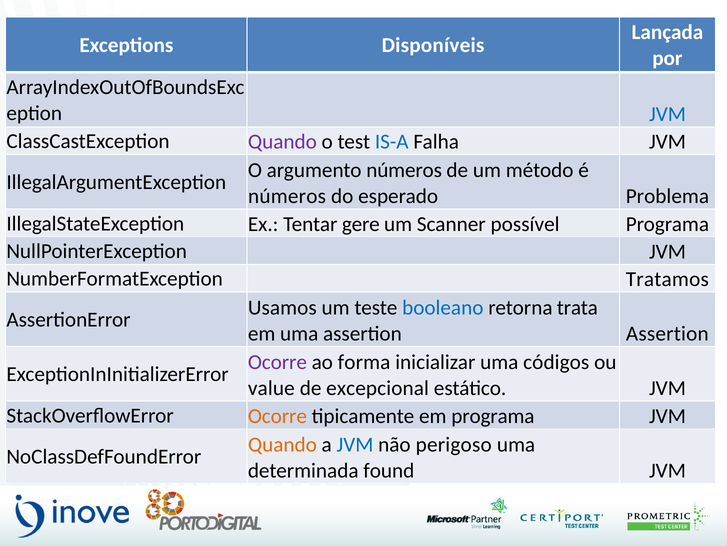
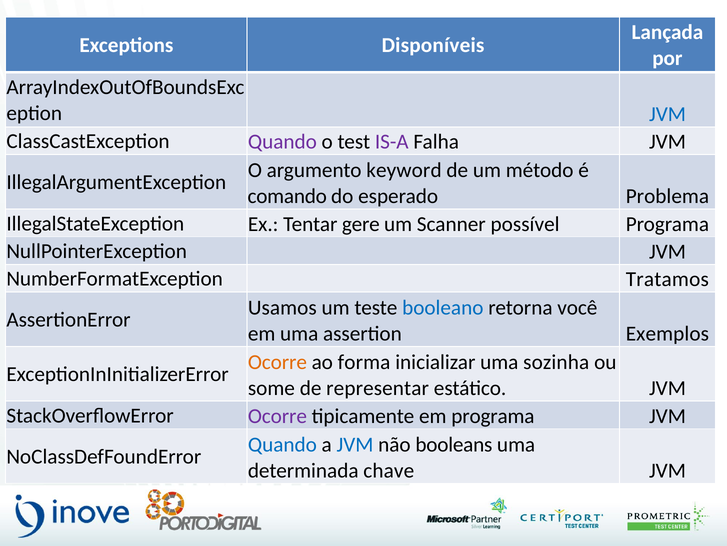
IS-A colour: blue -> purple
argumento números: números -> keyword
números at (287, 196): números -> comando
trata: trata -> você
assertion Assertion: Assertion -> Exemplos
Ocorre at (277, 362) colour: purple -> orange
códigos: códigos -> sozinha
value: value -> some
excepcional: excepcional -> representar
Ocorre at (277, 415) colour: orange -> purple
Quando at (282, 444) colour: orange -> blue
perigoso: perigoso -> booleans
found: found -> chave
